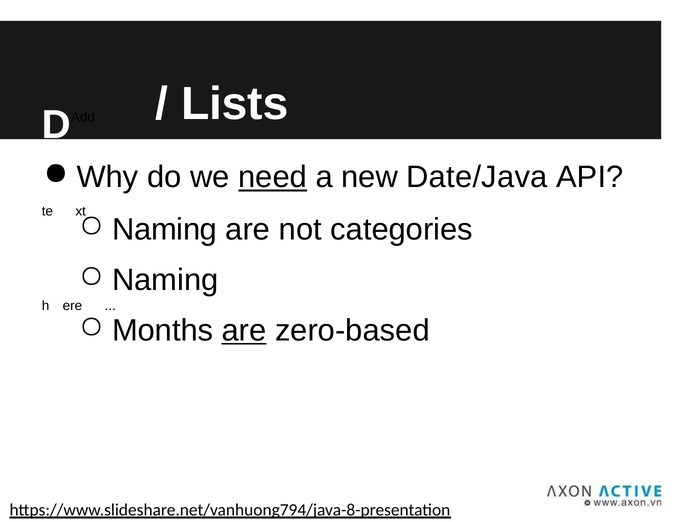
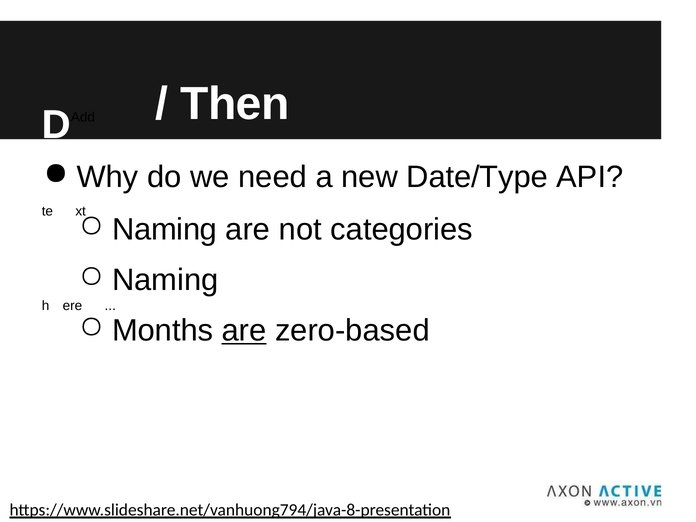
Lists: Lists -> Then
need underline: present -> none
Date/Java: Date/Java -> Date/Type
